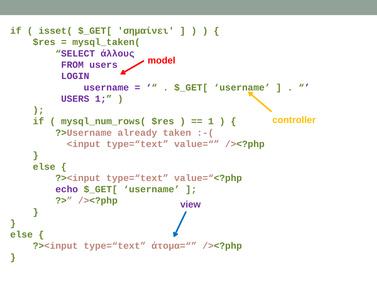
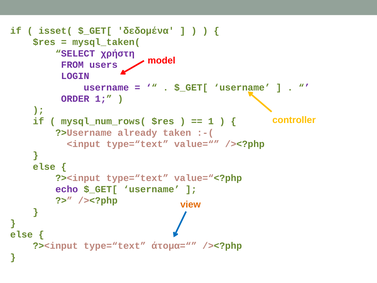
σημαίνει: σημαίνει -> δεδομένα
άλλους: άλλους -> χρήστη
USERS at (75, 99): USERS -> ORDER
view colour: purple -> orange
